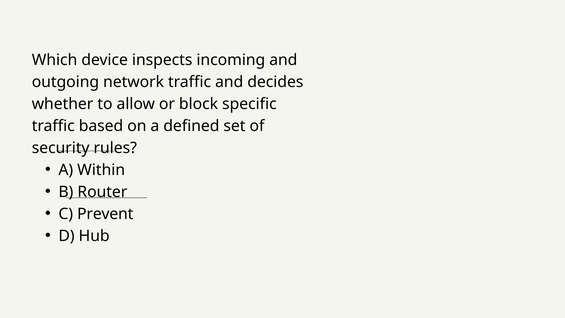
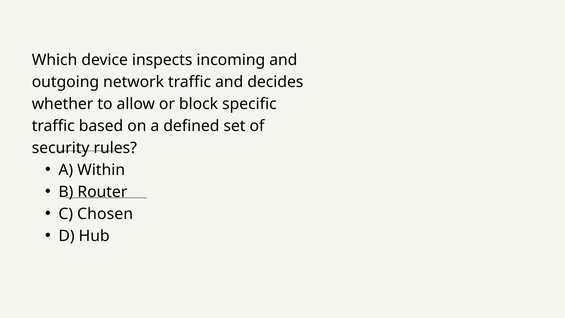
Prevent: Prevent -> Chosen
